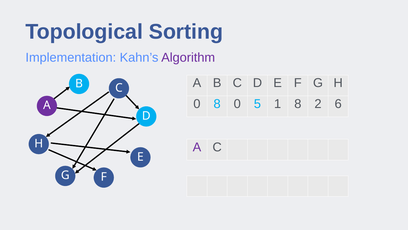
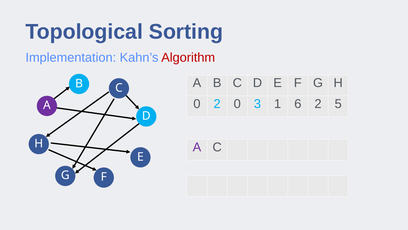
Algorithm colour: purple -> red
0 8: 8 -> 2
5: 5 -> 3
1 8: 8 -> 6
6: 6 -> 5
